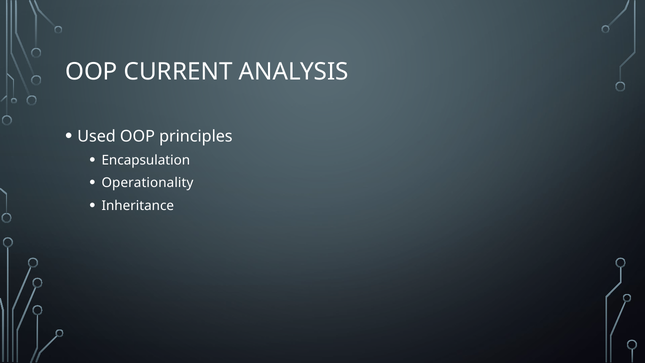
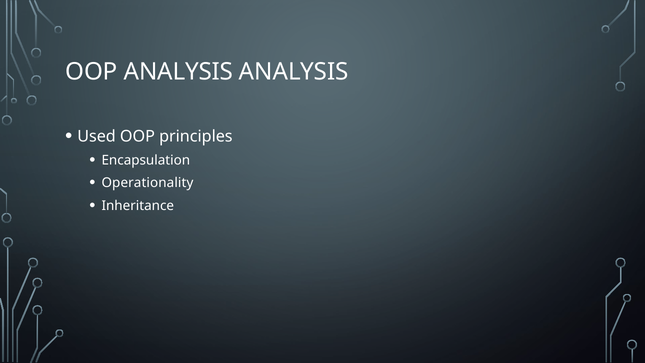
OOP CURRENT: CURRENT -> ANALYSIS
